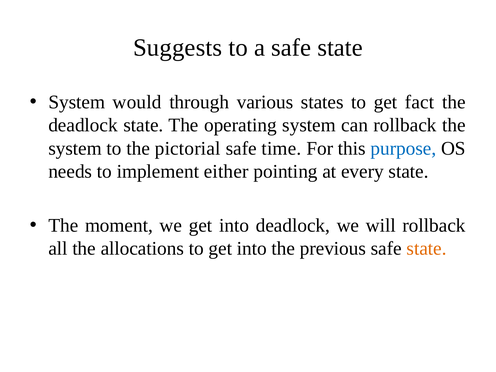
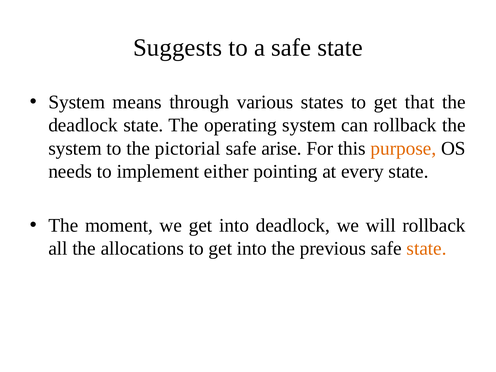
would: would -> means
fact: fact -> that
time: time -> arise
purpose colour: blue -> orange
